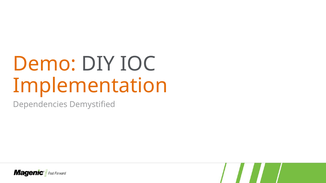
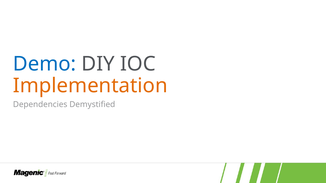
Demo colour: orange -> blue
